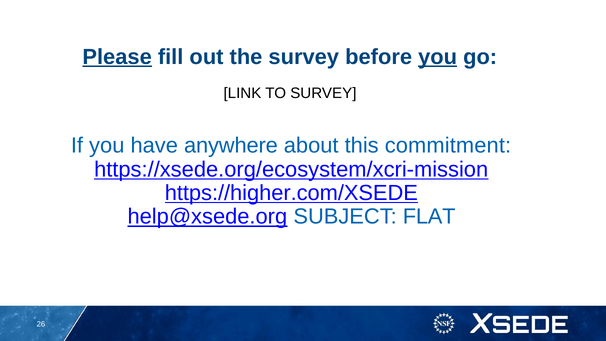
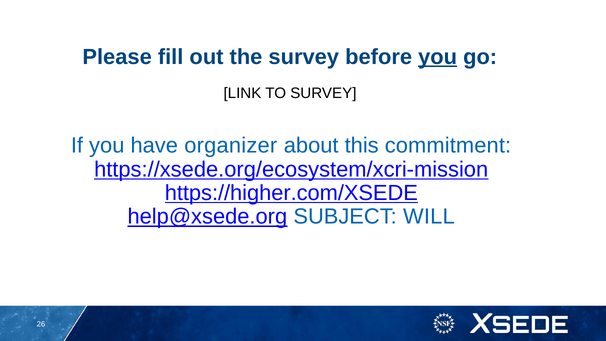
Please underline: present -> none
anywhere: anywhere -> organizer
FLAT: FLAT -> WILL
